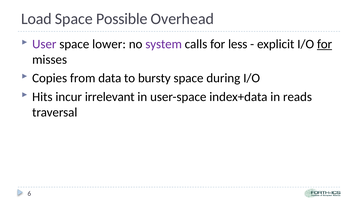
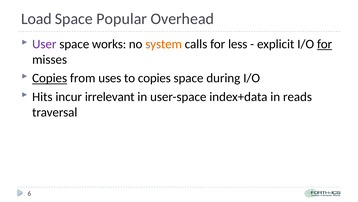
Possible: Possible -> Popular
lower: lower -> works
system colour: purple -> orange
Copies at (50, 78) underline: none -> present
data: data -> uses
to bursty: bursty -> copies
